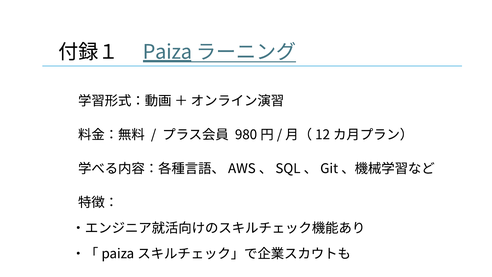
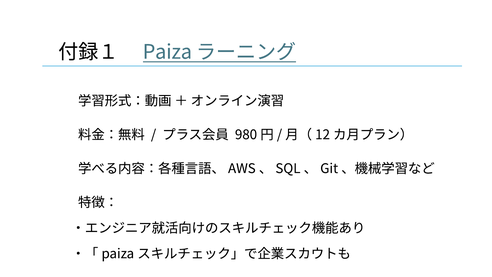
Paiza underline: present -> none
